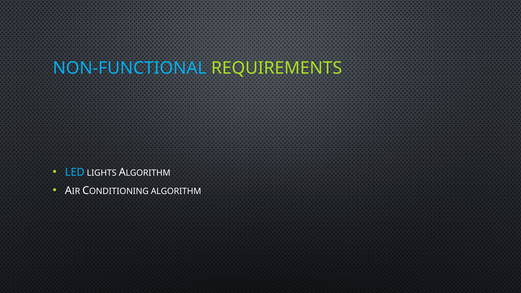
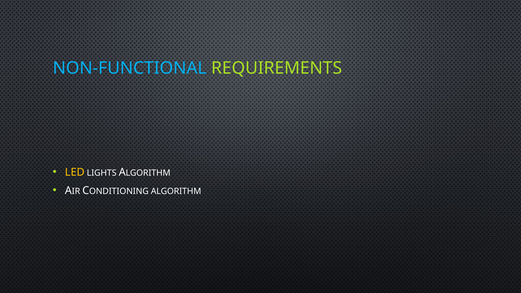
LED colour: light blue -> yellow
